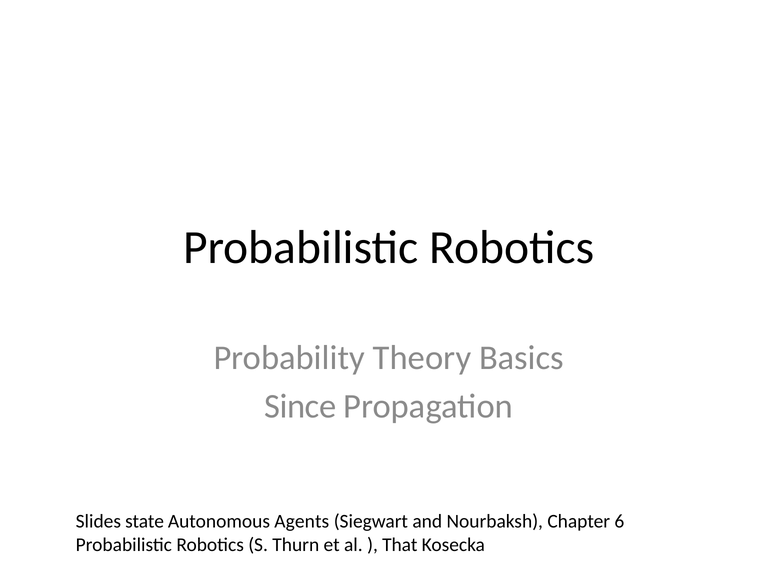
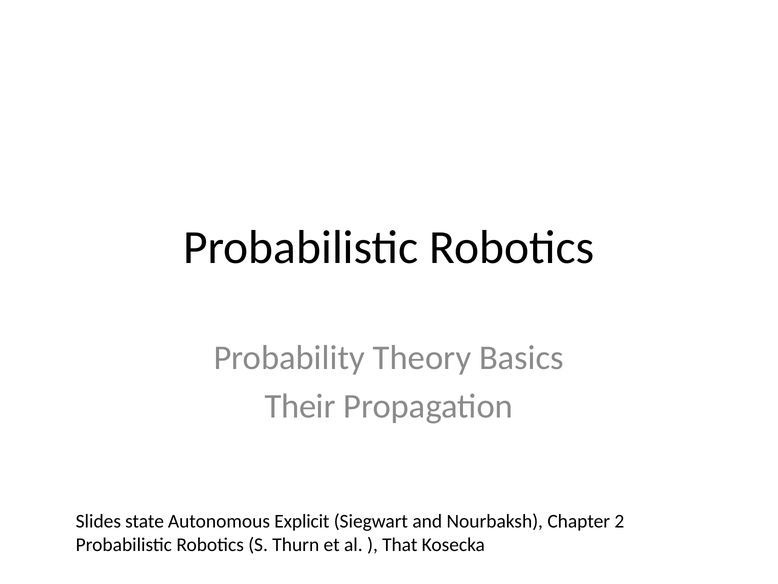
Since: Since -> Their
Agents: Agents -> Explicit
6: 6 -> 2
